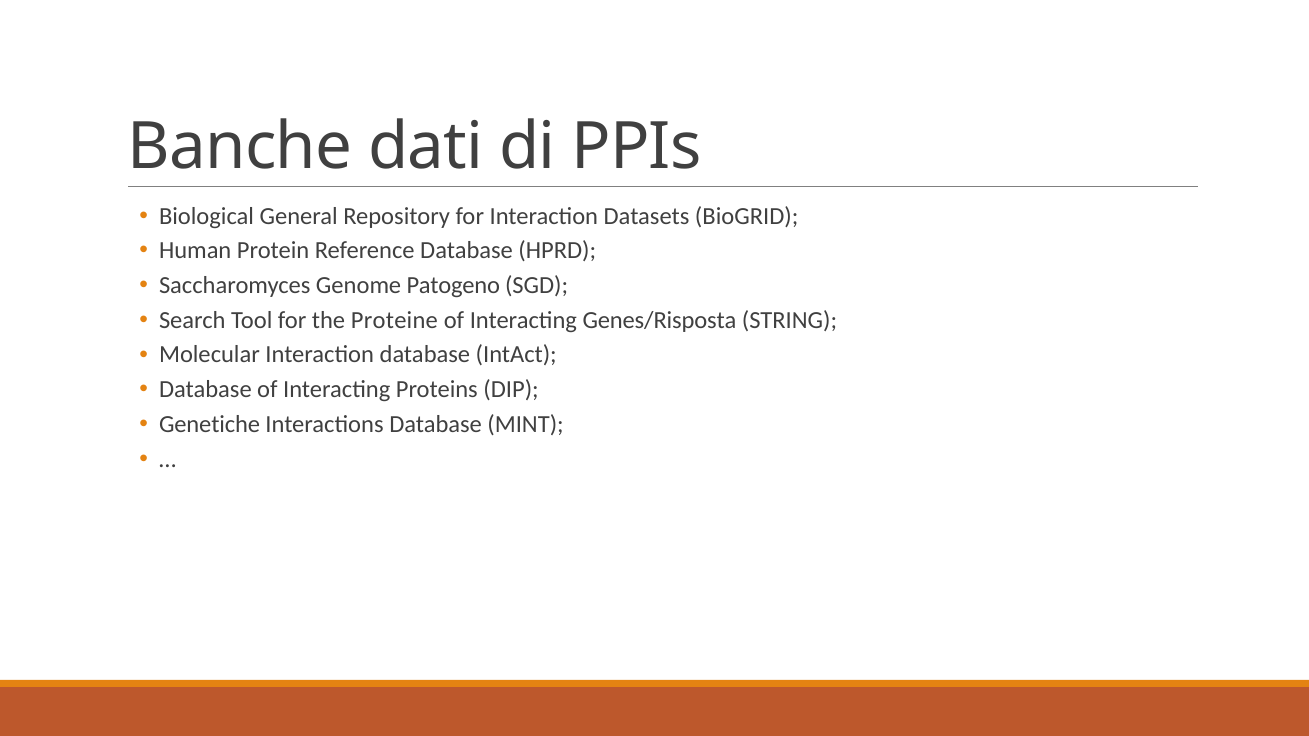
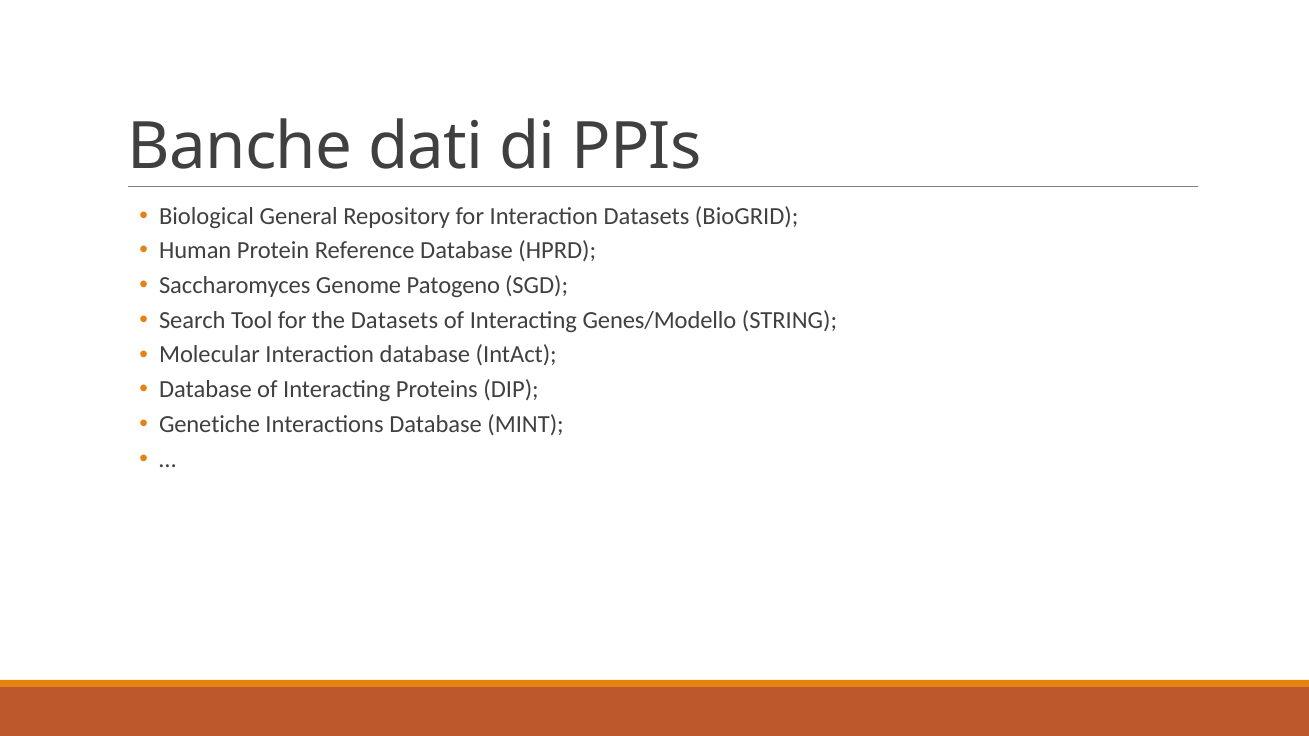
the Proteine: Proteine -> Datasets
Genes/Risposta: Genes/Risposta -> Genes/Modello
